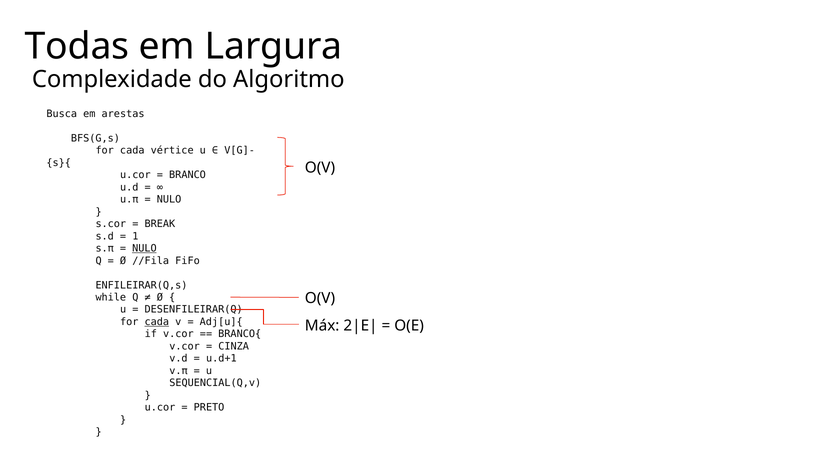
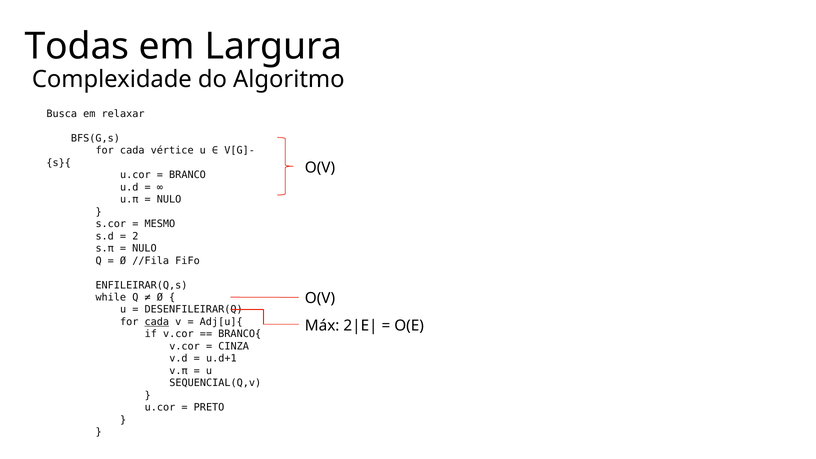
arestas: arestas -> relaxar
BREAK: BREAK -> MESMO
1: 1 -> 2
NULO at (144, 248) underline: present -> none
